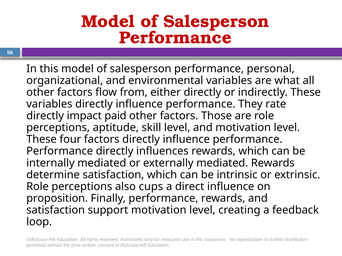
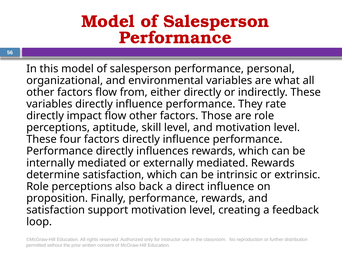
impact paid: paid -> flow
cups: cups -> back
